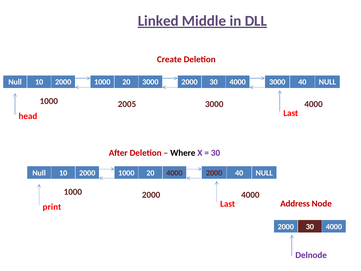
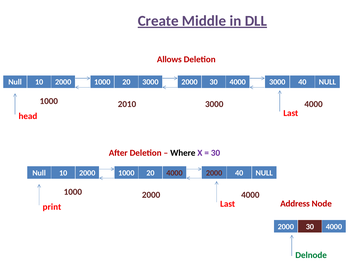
Linked: Linked -> Create
Create: Create -> Allows
2005: 2005 -> 2010
Delnode colour: purple -> green
